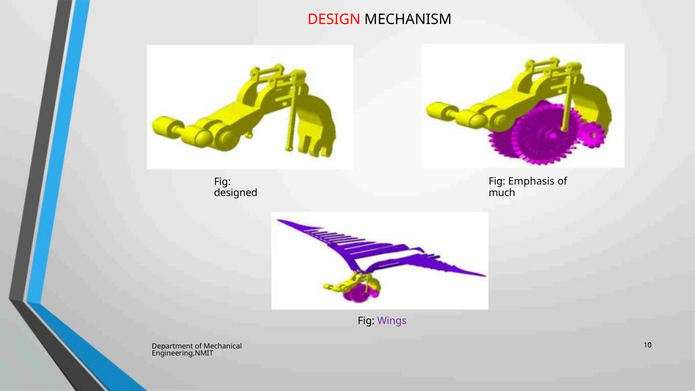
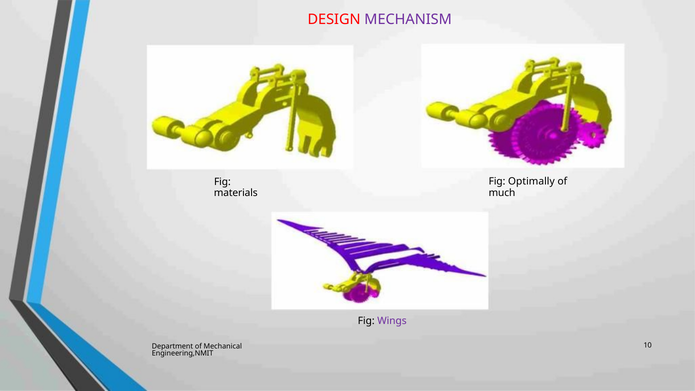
MECHANISM colour: black -> purple
Emphasis: Emphasis -> Optimally
designed: designed -> materials
